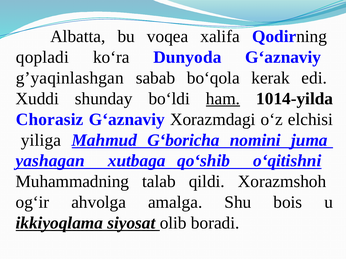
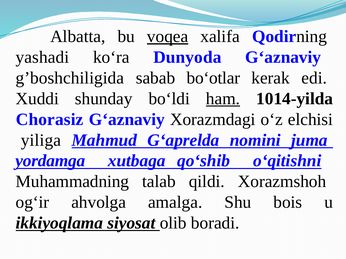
voqea underline: none -> present
qopladi: qopladi -> yashadi
g’yaqinlashgan: g’yaqinlashgan -> g’boshchiligida
bo‘qola: bo‘qola -> bo‘otlar
G‘boricha: G‘boricha -> G‘aprеlda
yashagan: yashagan -> yordamga
